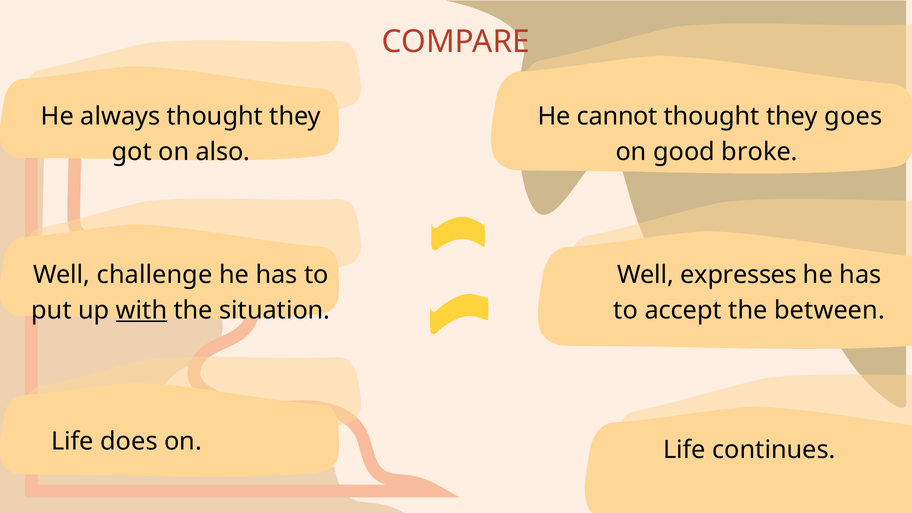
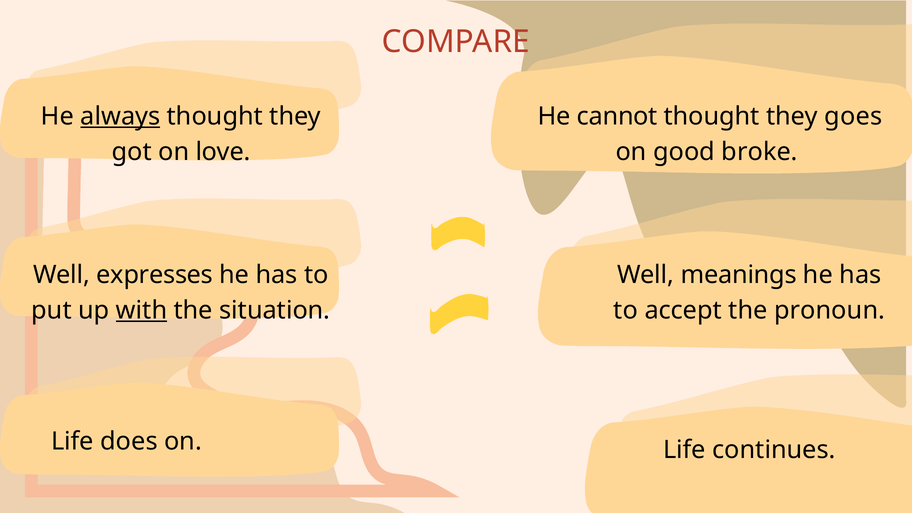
always underline: none -> present
also: also -> love
challenge: challenge -> expresses
expresses: expresses -> meanings
between: between -> pronoun
